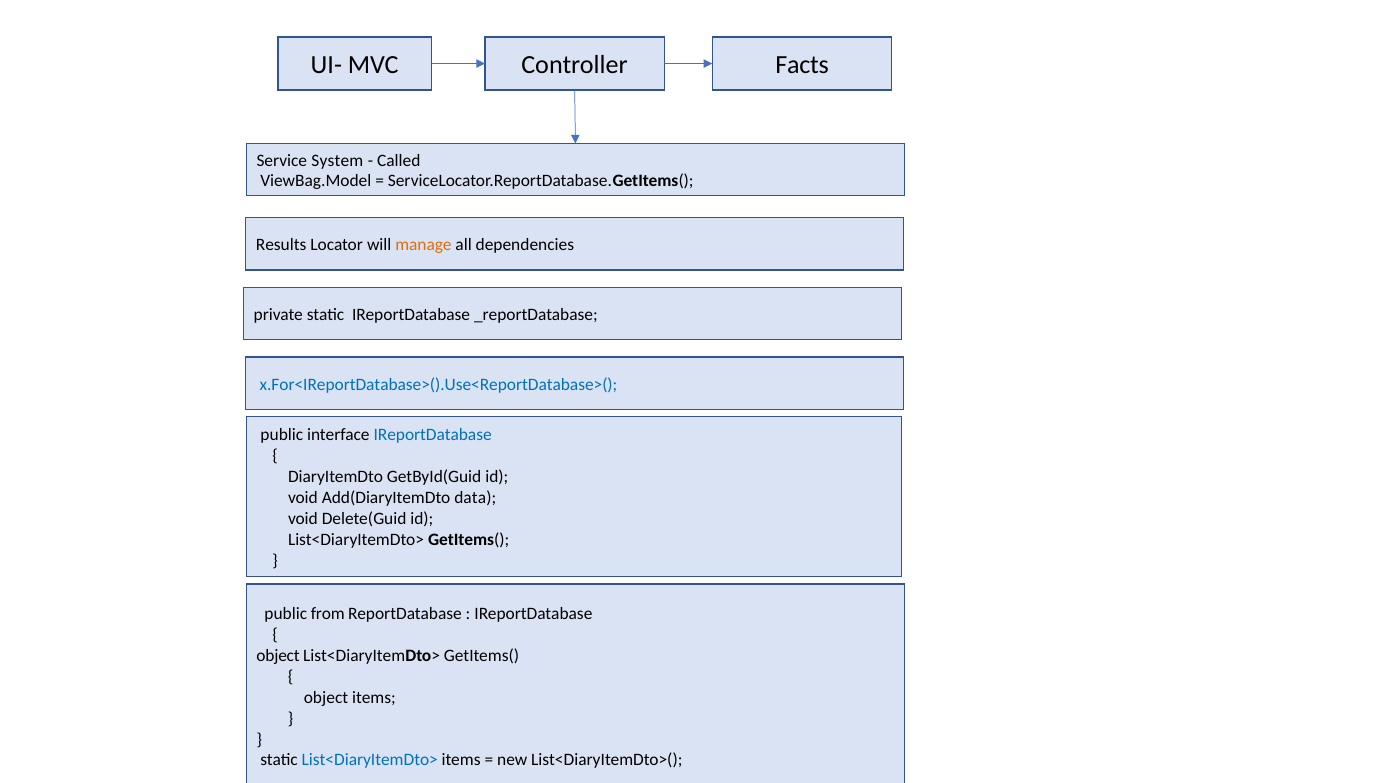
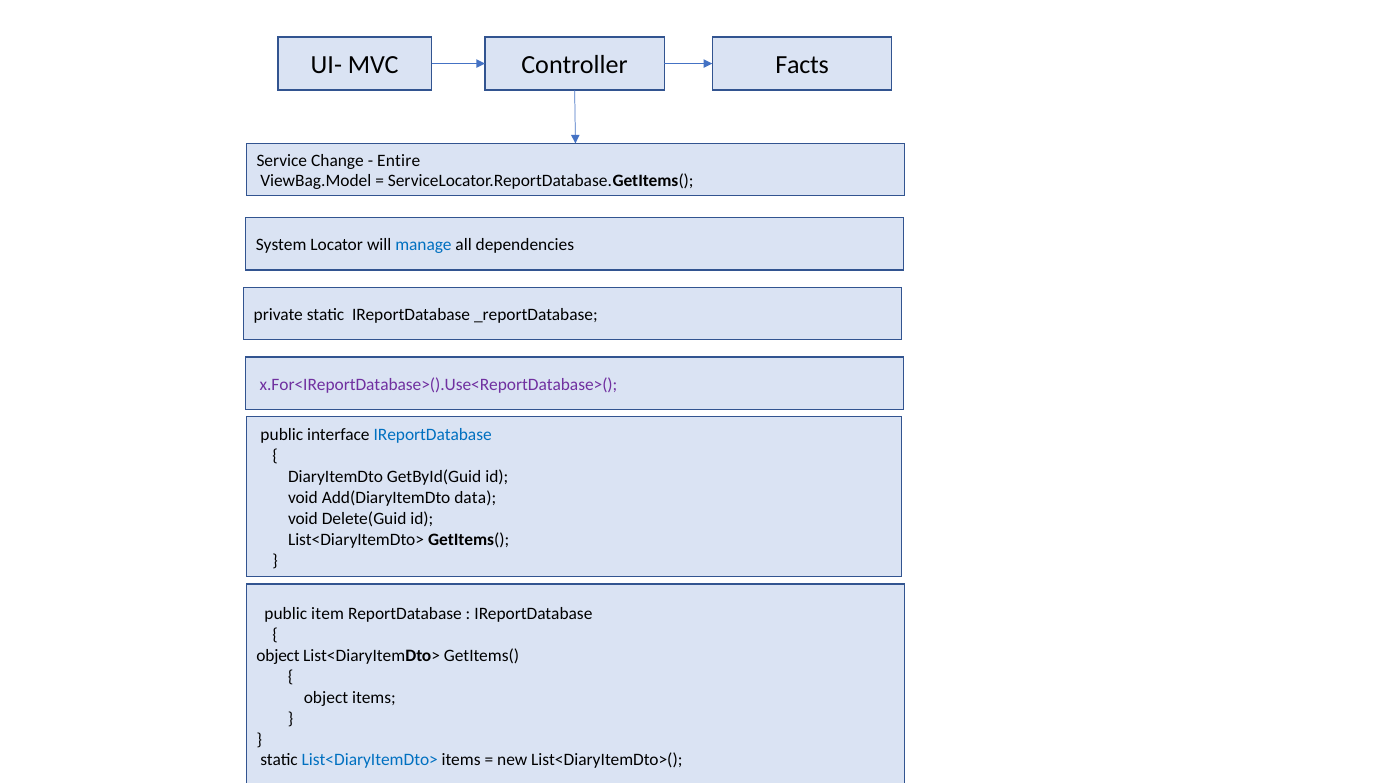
System: System -> Change
Called: Called -> Entire
Results: Results -> System
manage colour: orange -> blue
x.For<IReportDatabase>().Use<ReportDatabase>( colour: blue -> purple
from: from -> item
